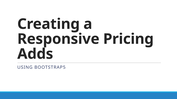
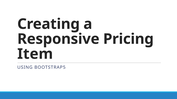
Adds: Adds -> Item
